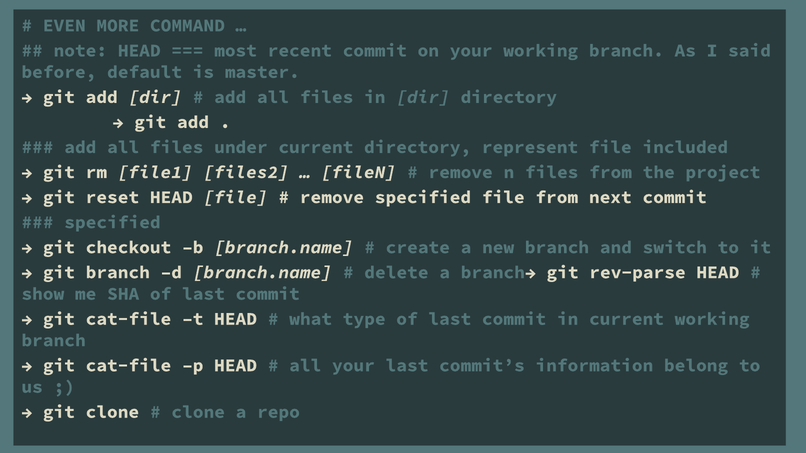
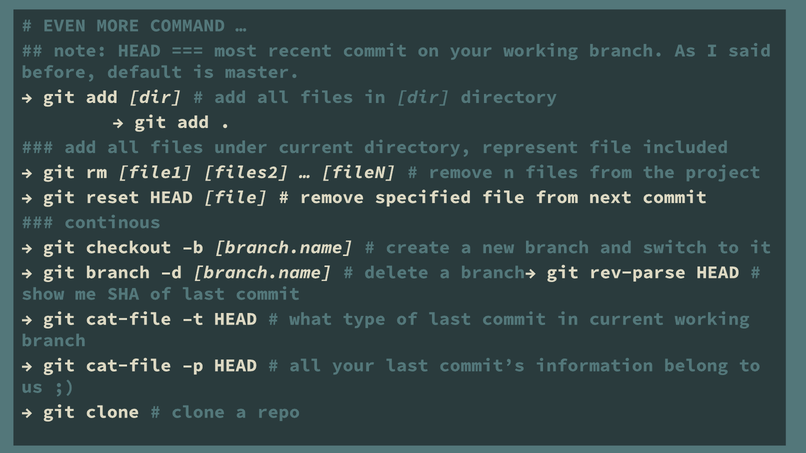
specified at (112, 222): specified -> continous
